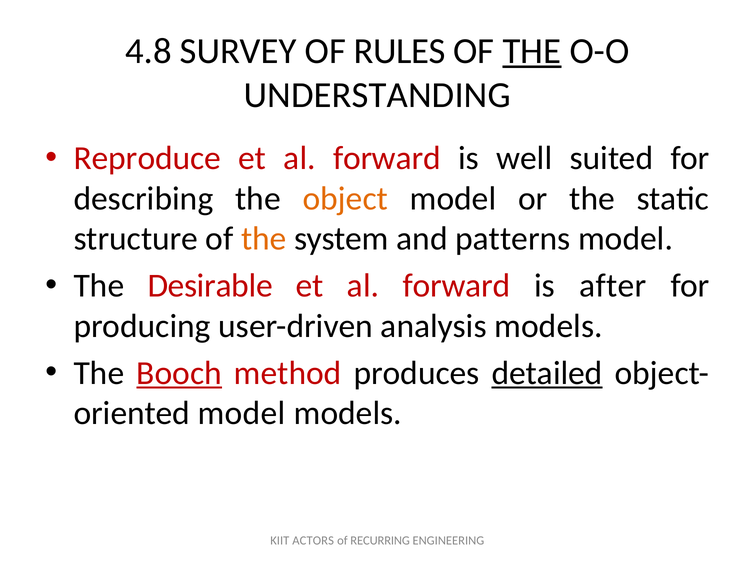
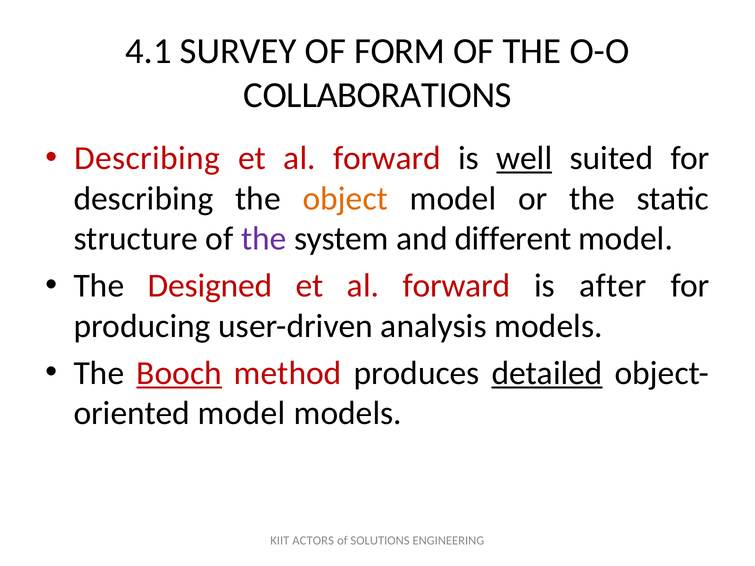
4.8: 4.8 -> 4.1
RULES: RULES -> FORM
THE at (532, 51) underline: present -> none
UNDERSTANDING: UNDERSTANDING -> COLLABORATIONS
Reproduce at (147, 158): Reproduce -> Describing
well underline: none -> present
the at (264, 239) colour: orange -> purple
patterns: patterns -> different
Desirable: Desirable -> Designed
RECURRING: RECURRING -> SOLUTIONS
